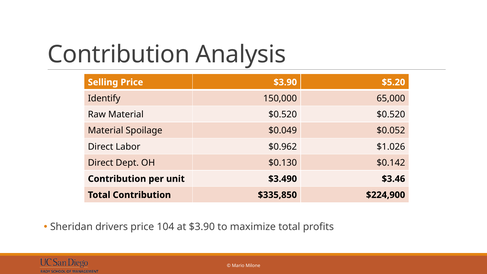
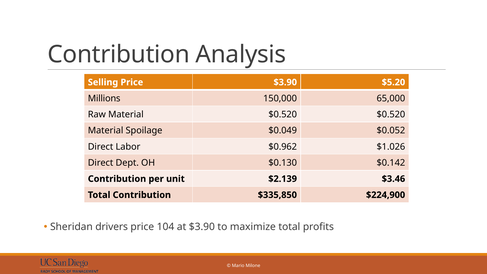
Identify: Identify -> Millions
$3.490: $3.490 -> $2.139
